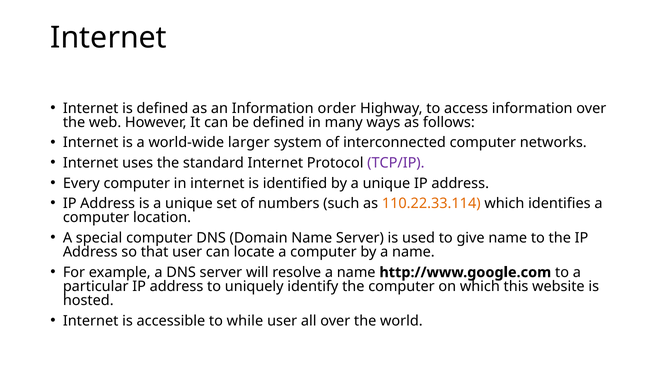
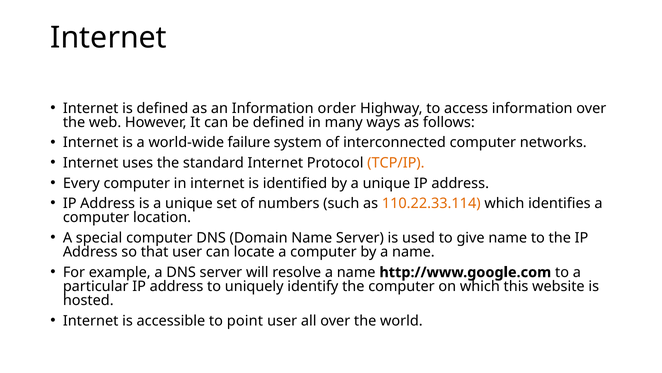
larger: larger -> failure
TCP/IP colour: purple -> orange
while: while -> point
